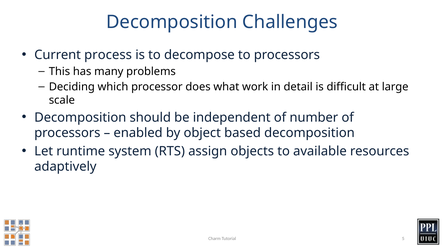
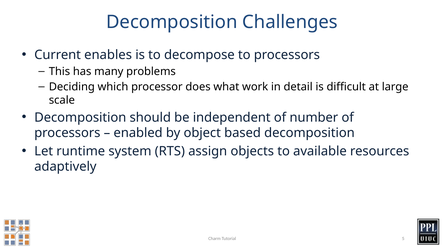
process: process -> enables
